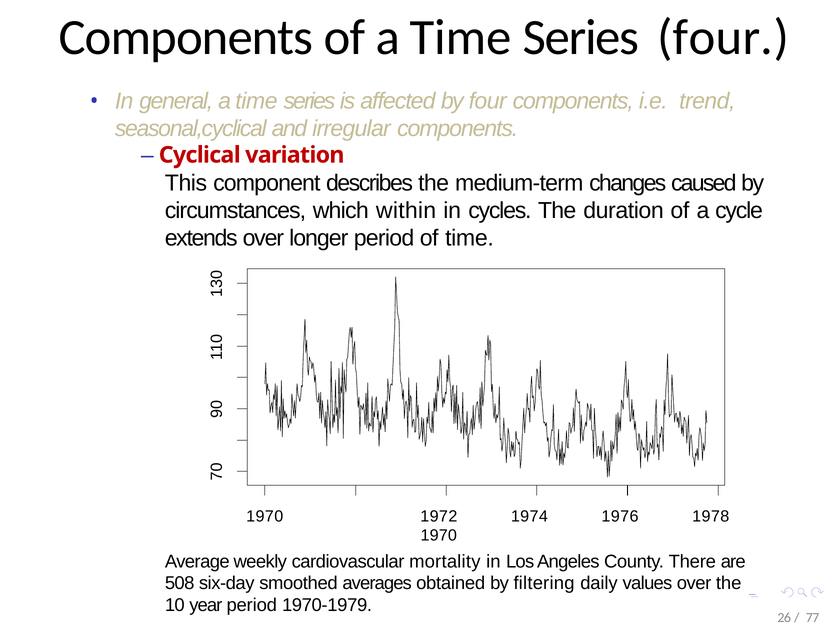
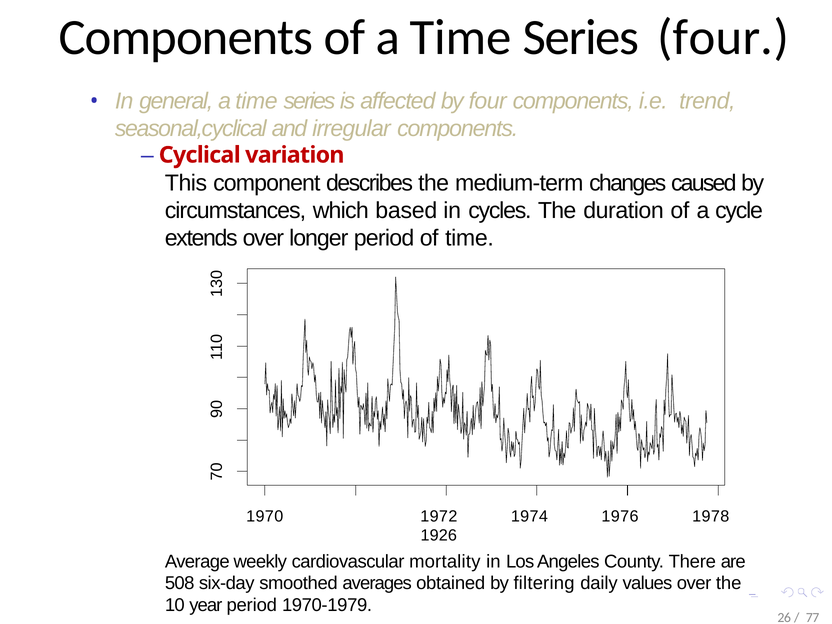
within: within -> based
1970 at (439, 536): 1970 -> 1926
